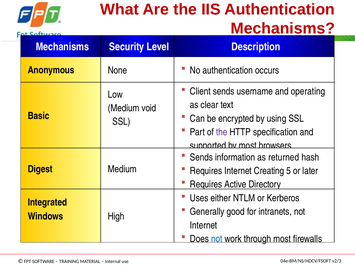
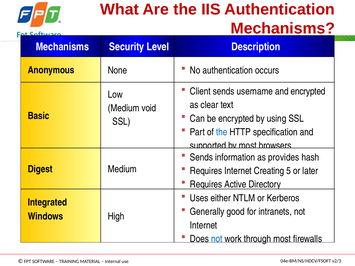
and operating: operating -> encrypted
the at (222, 132) colour: purple -> blue
returned: returned -> provides
